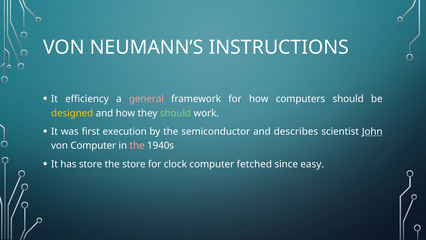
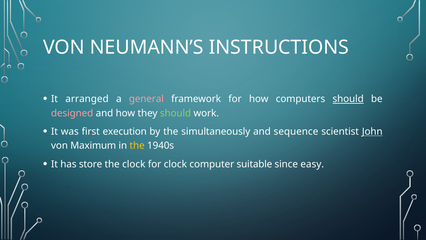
efficiency: efficiency -> arranged
should at (348, 99) underline: none -> present
designed colour: yellow -> pink
semiconductor: semiconductor -> simultaneously
describes: describes -> sequence
von Computer: Computer -> Maximum
the at (137, 145) colour: pink -> yellow
the store: store -> clock
fetched: fetched -> suitable
